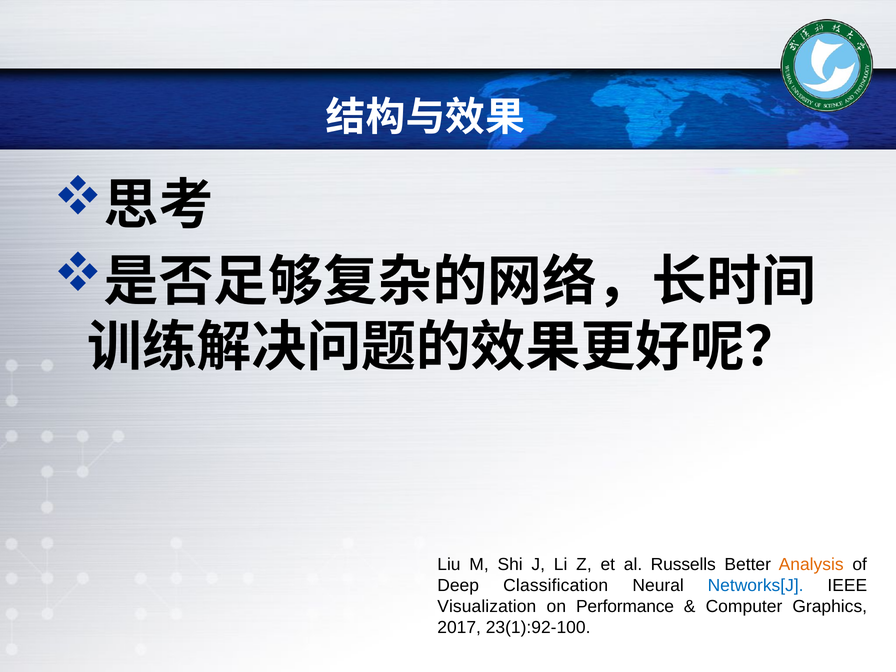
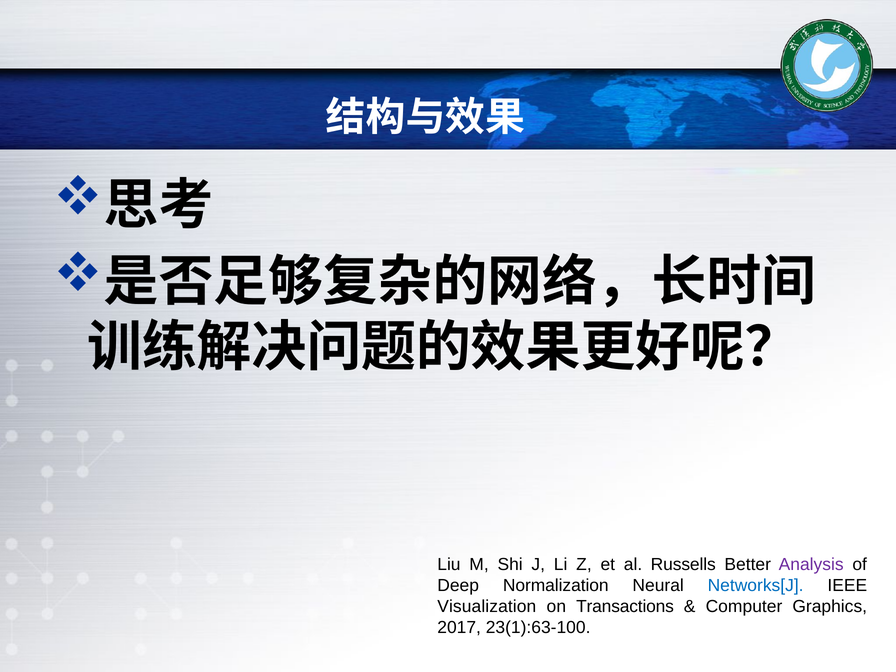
Analysis colour: orange -> purple
Classification: Classification -> Normalization
Performance: Performance -> Transactions
23(1):92-100: 23(1):92-100 -> 23(1):63-100
